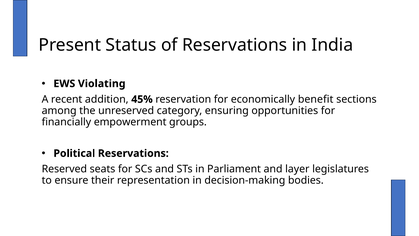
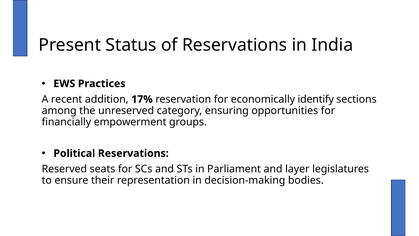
Violating: Violating -> Practices
45%: 45% -> 17%
benefit: benefit -> identify
